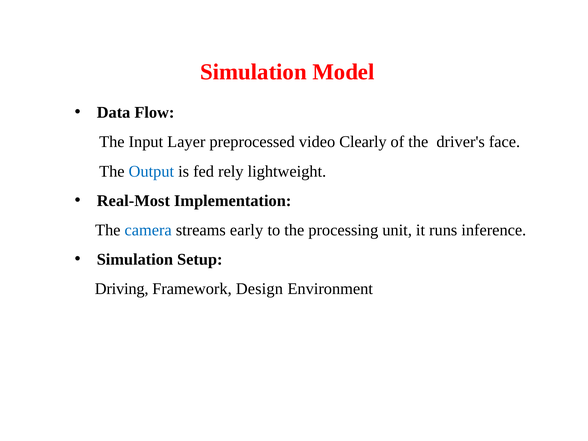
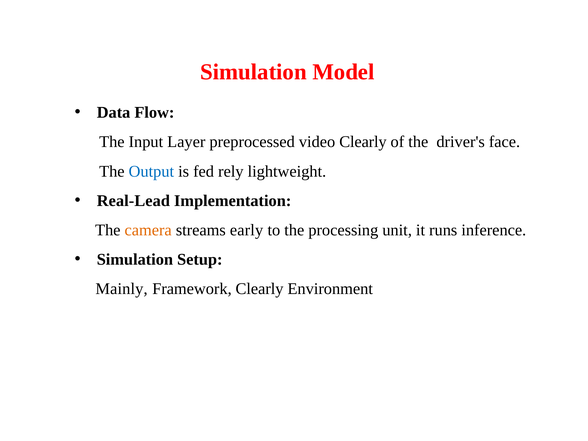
Real-Most: Real-Most -> Real-Lead
camera colour: blue -> orange
Driving: Driving -> Mainly
Framework Design: Design -> Clearly
